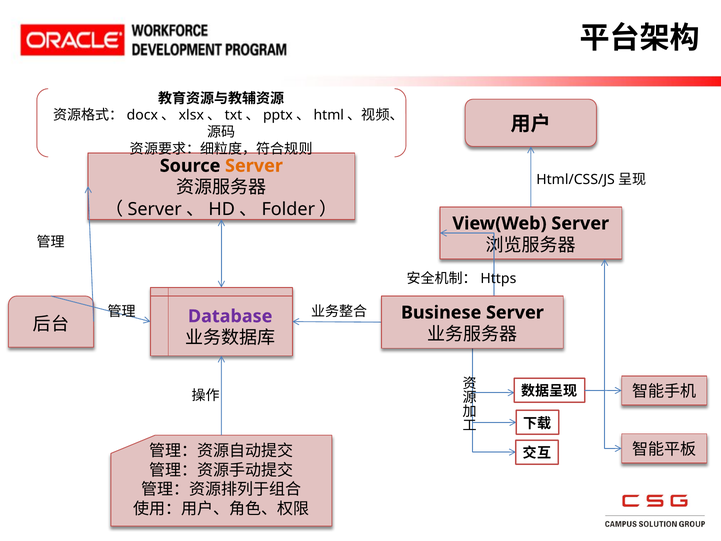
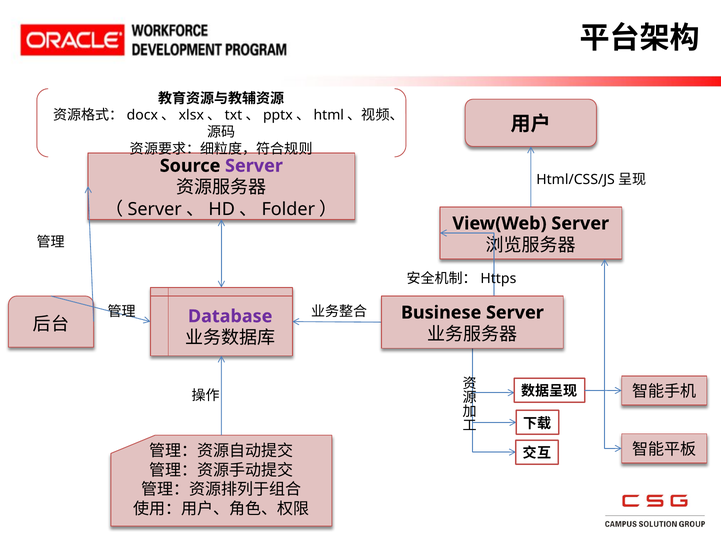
Server at (254, 166) colour: orange -> purple
